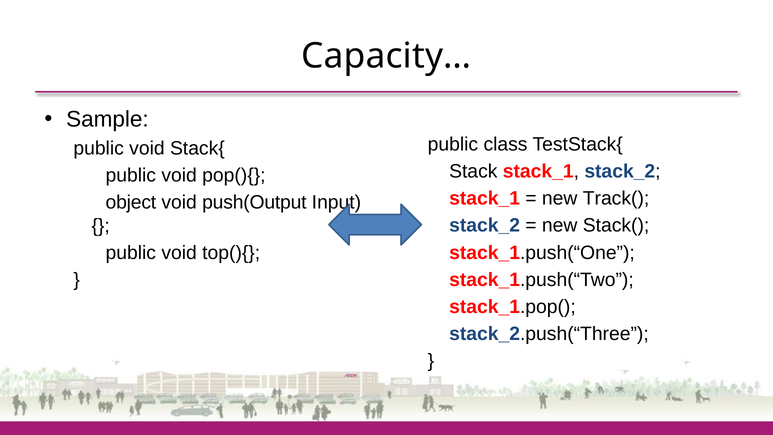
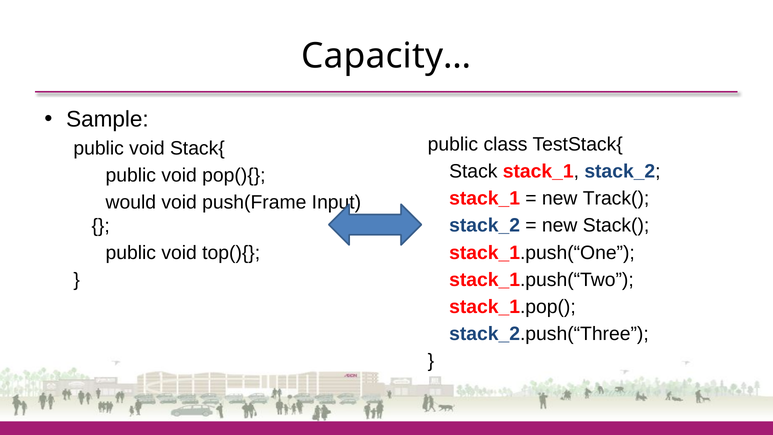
object: object -> would
push(Output: push(Output -> push(Frame
